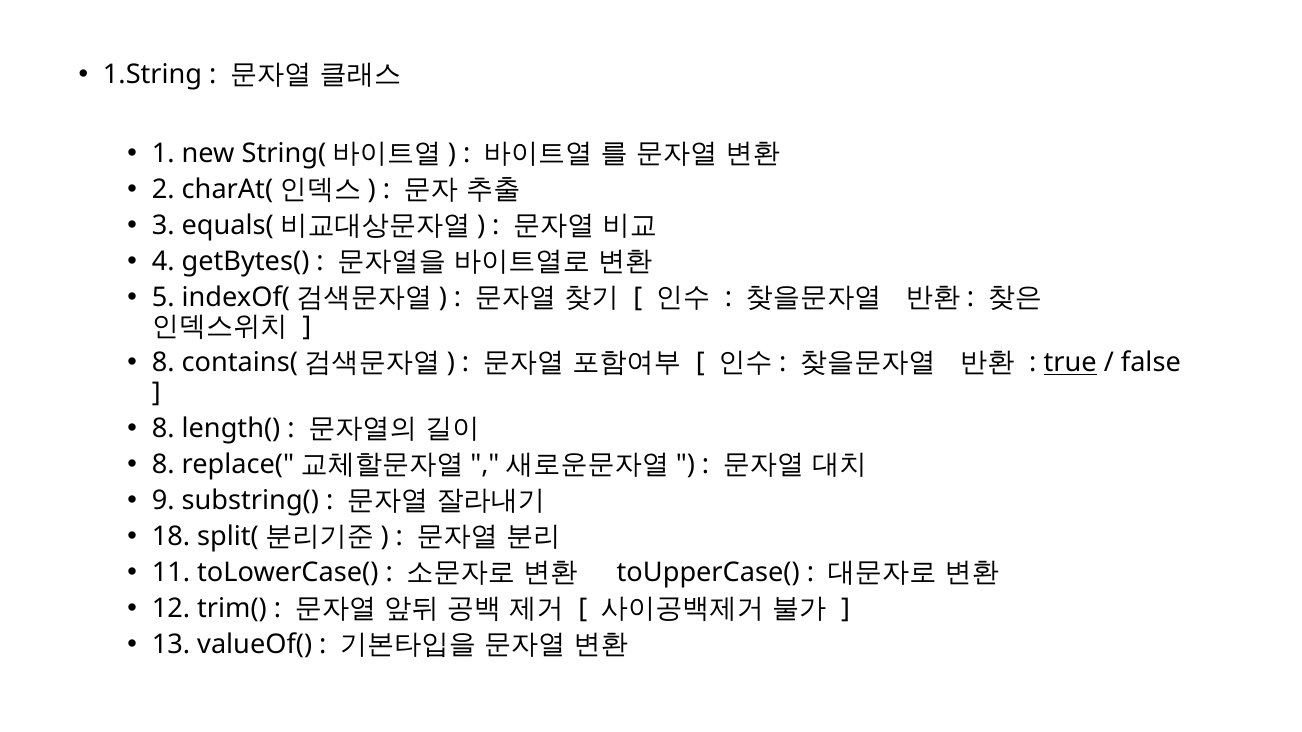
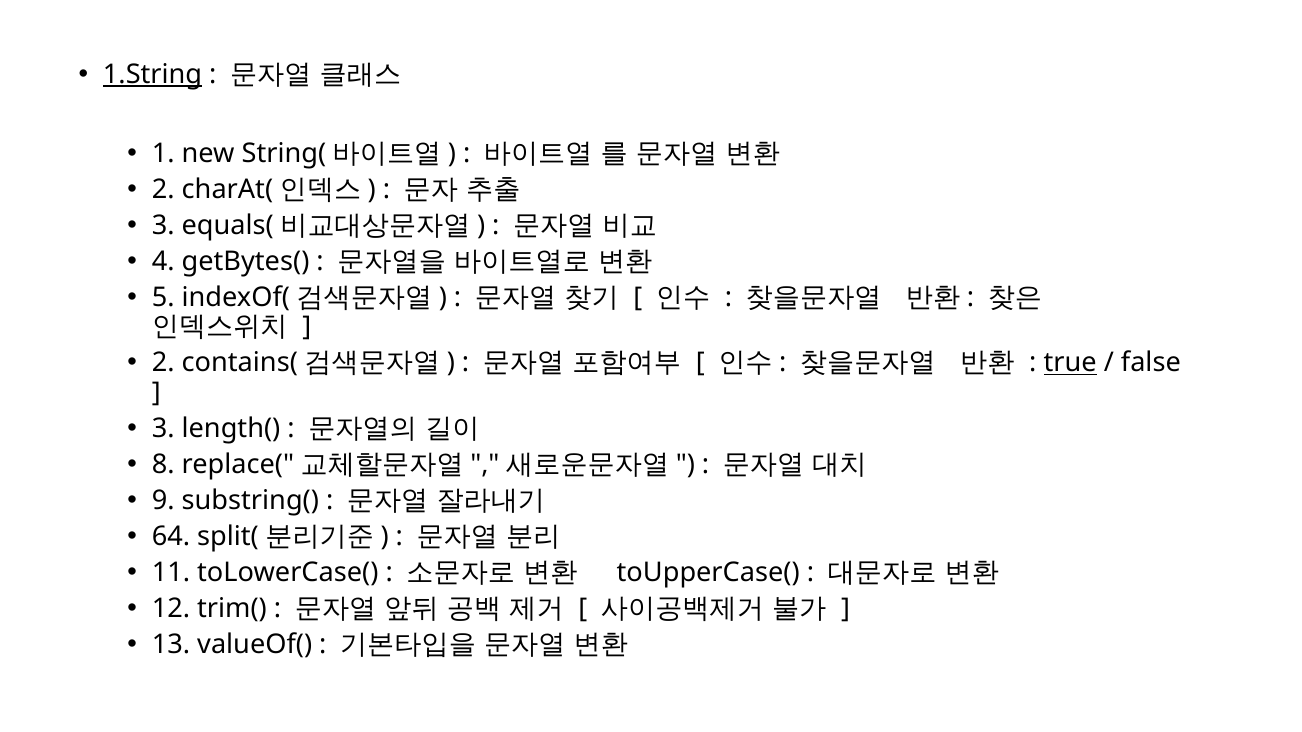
1.String underline: none -> present
8 at (163, 363): 8 -> 2
8 at (163, 429): 8 -> 3
18: 18 -> 64
